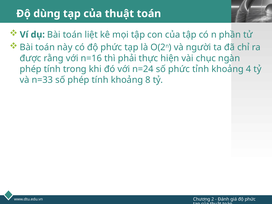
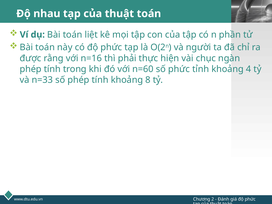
dùng: dùng -> nhau
n=24: n=24 -> n=60
